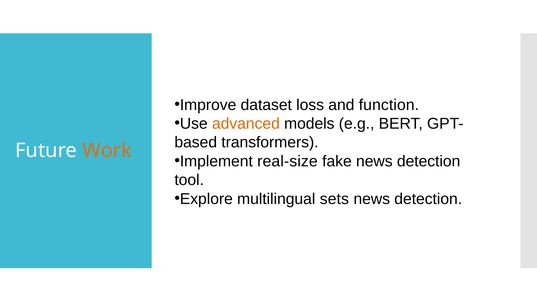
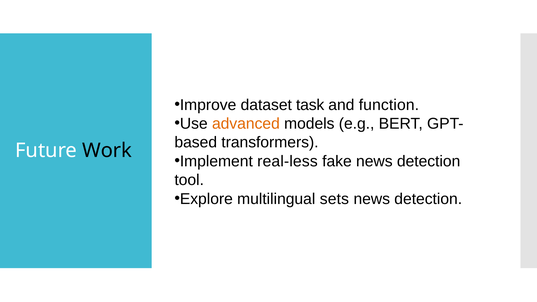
loss: loss -> task
Work colour: orange -> black
real-size: real-size -> real-less
